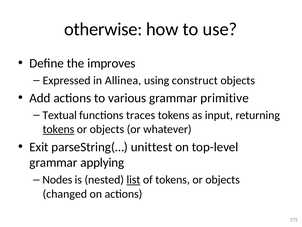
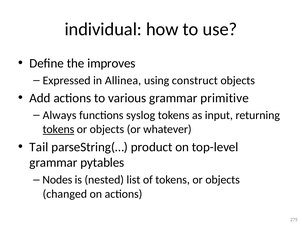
otherwise: otherwise -> individual
Textual: Textual -> Always
traces: traces -> syslog
Exit: Exit -> Tail
unittest: unittest -> product
applying: applying -> pytables
list underline: present -> none
